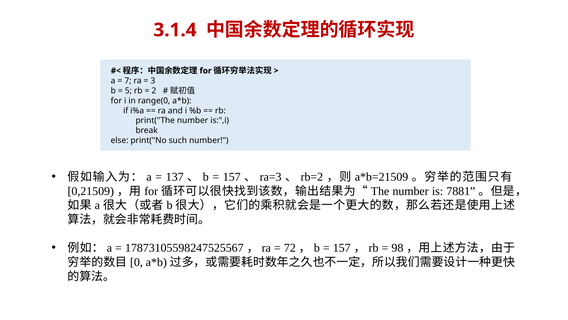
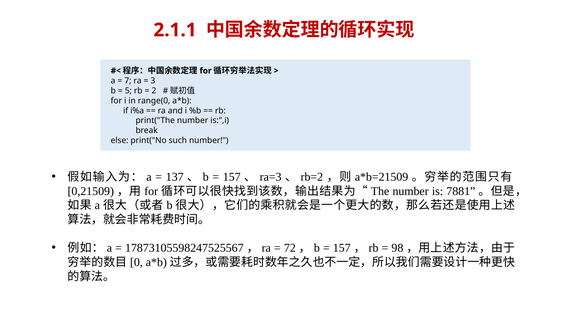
3.1.4: 3.1.4 -> 2.1.1
